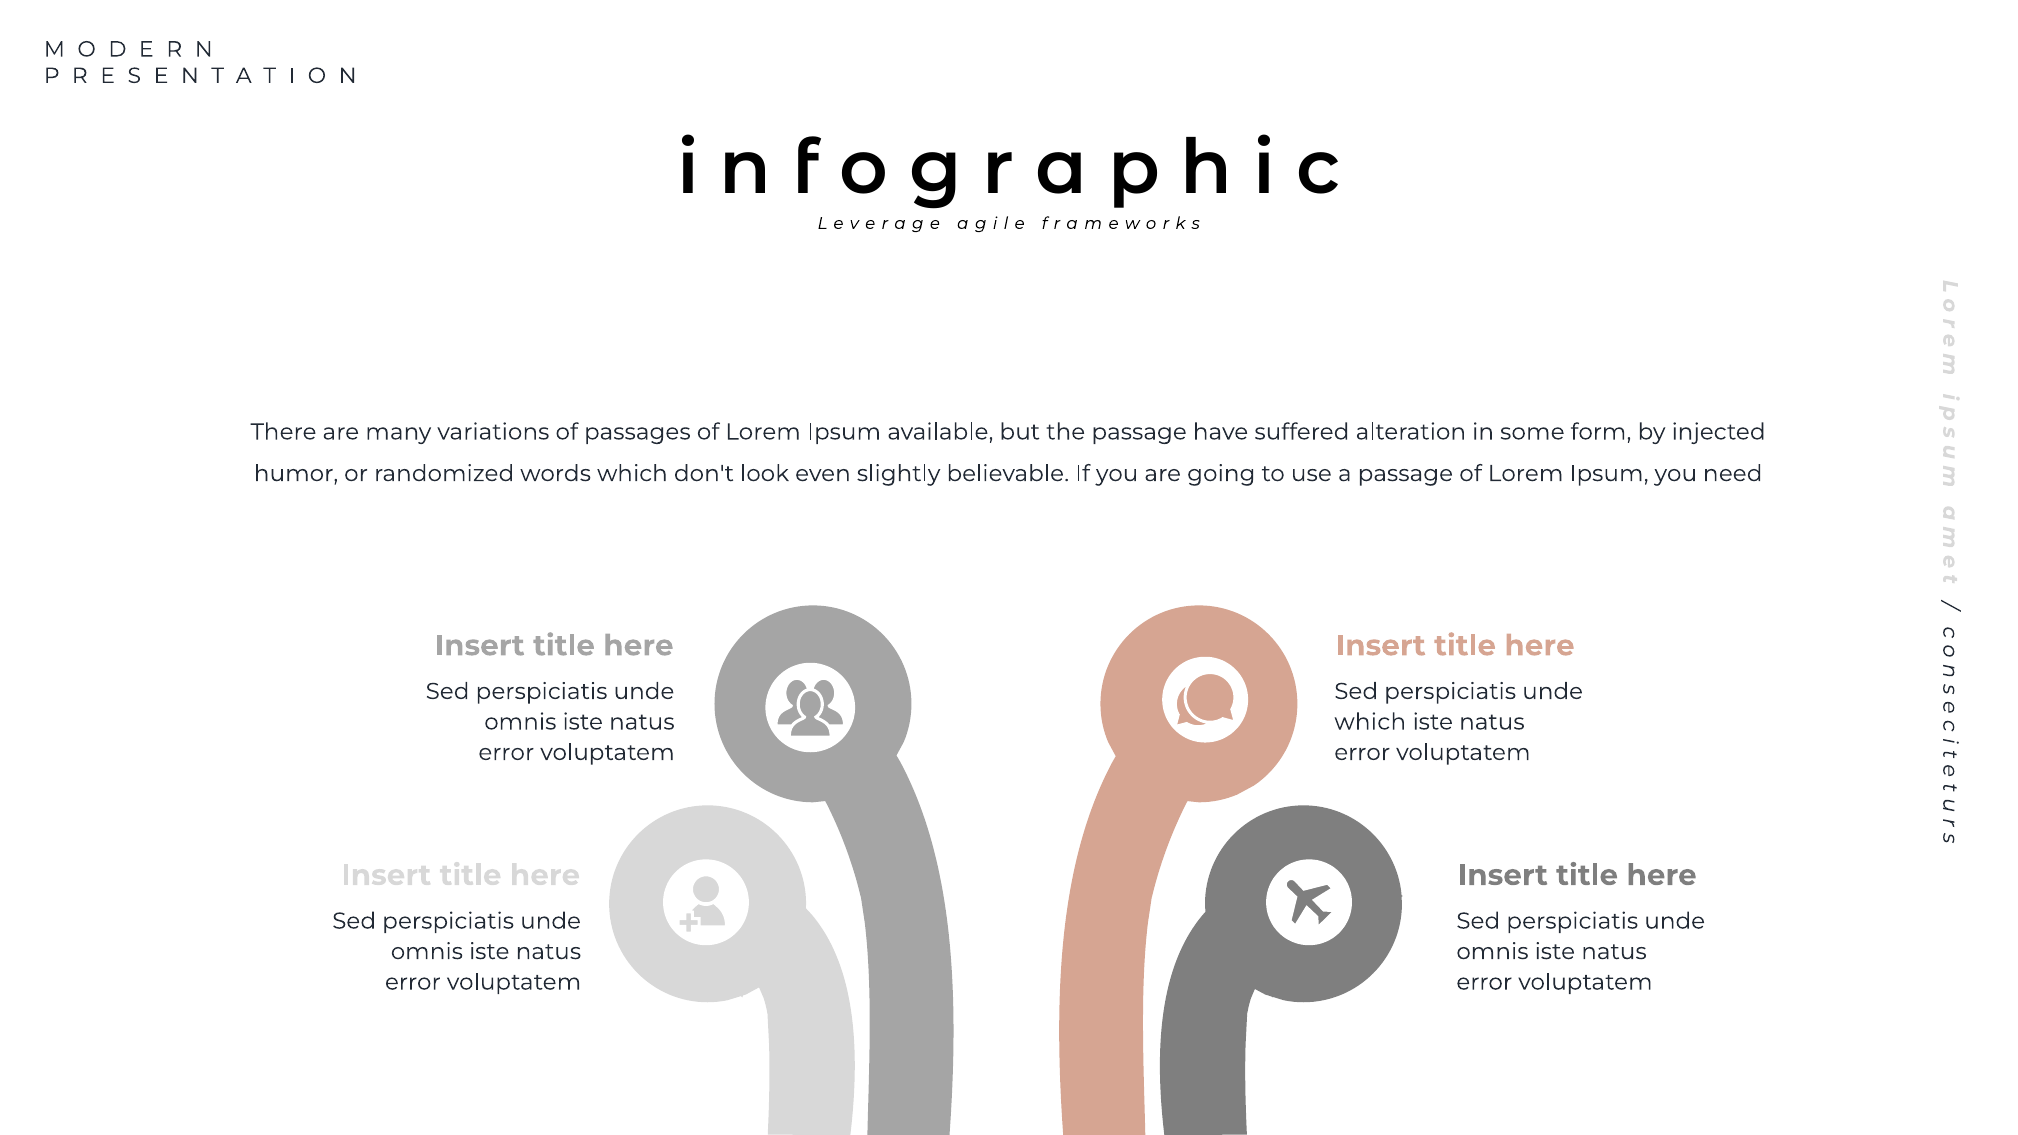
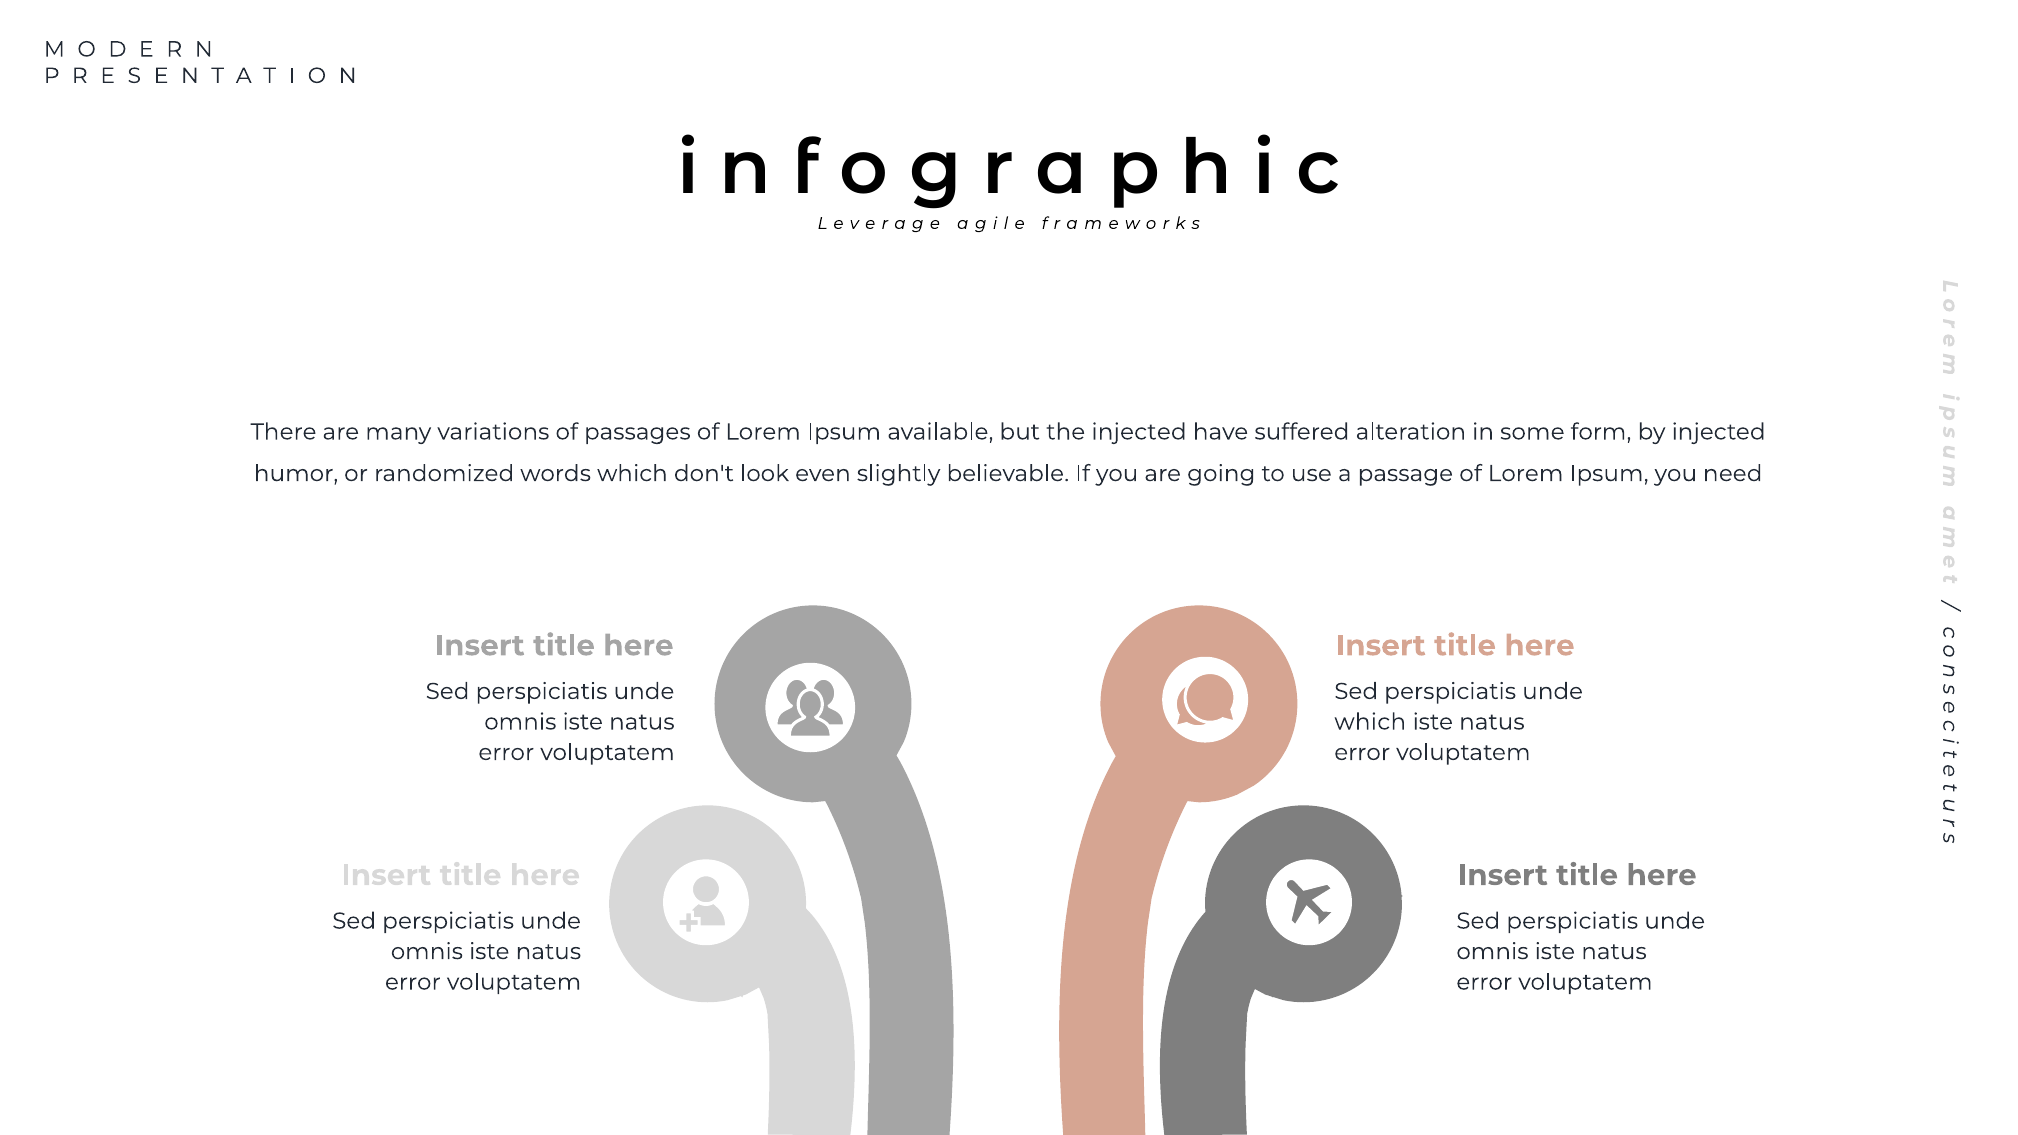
the passage: passage -> injected
